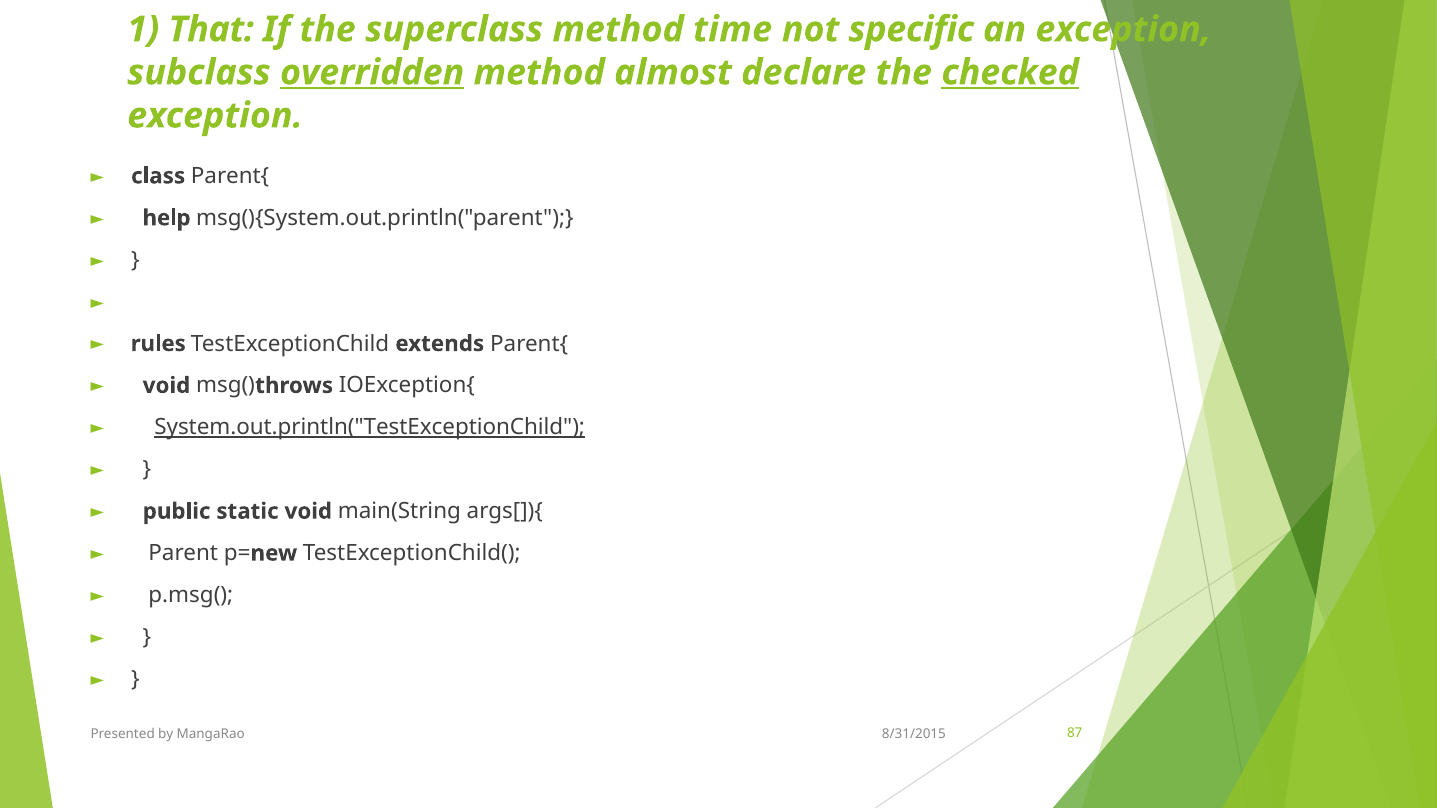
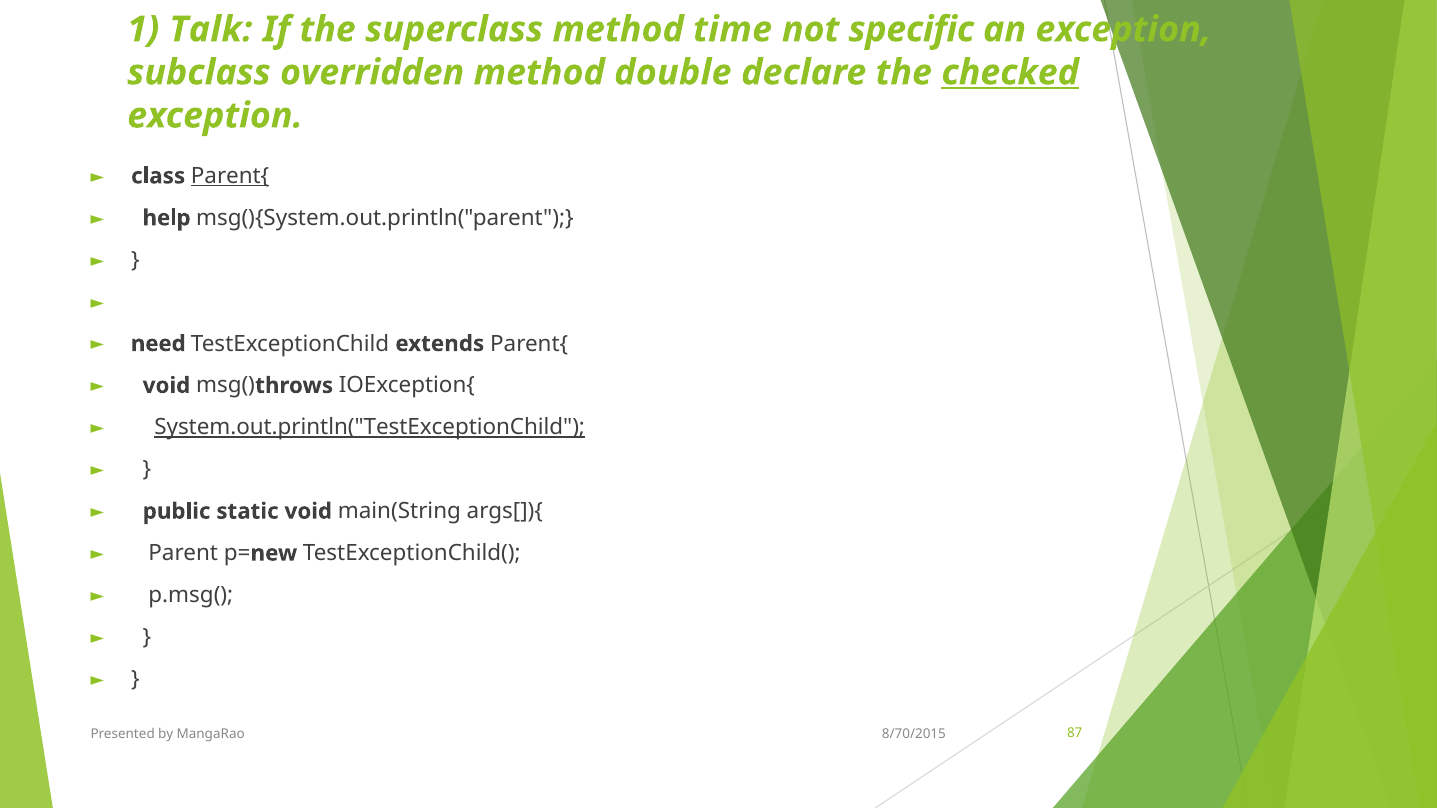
That: That -> Talk
overridden underline: present -> none
almost: almost -> double
Parent{ at (230, 176) underline: none -> present
rules: rules -> need
8/31/2015: 8/31/2015 -> 8/70/2015
